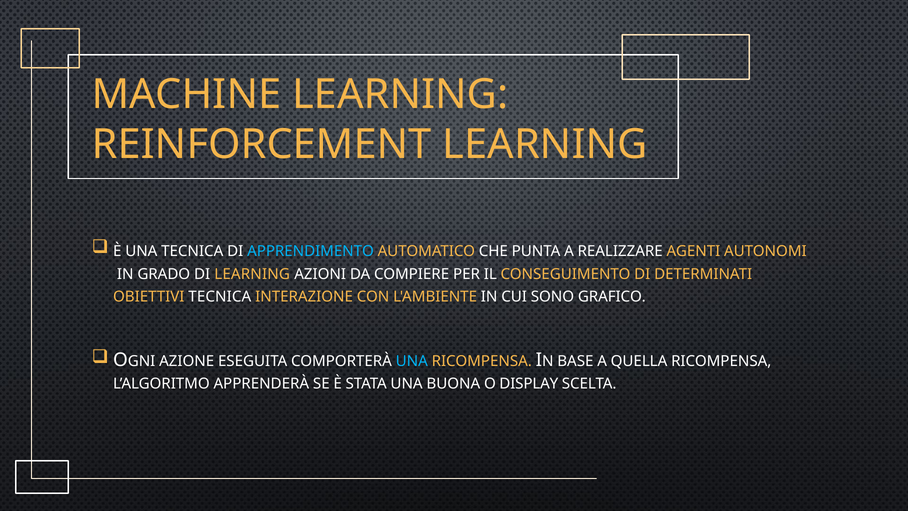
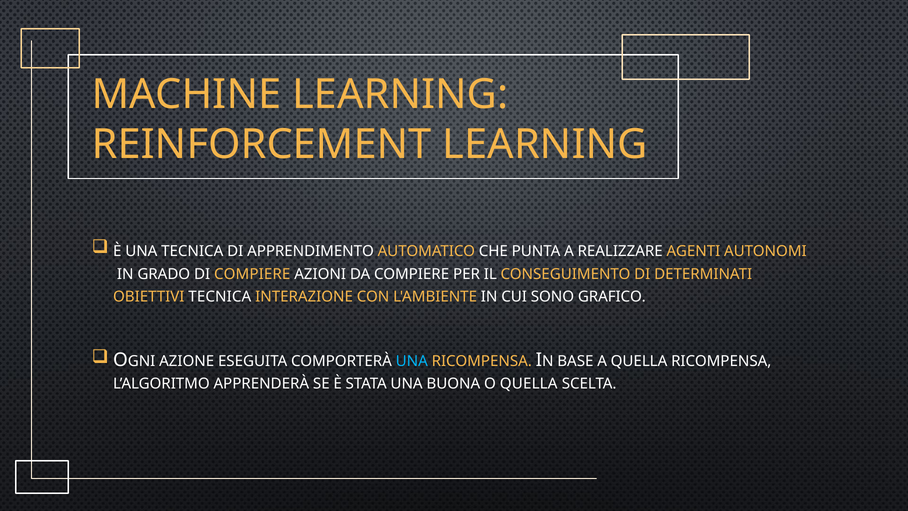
APPRENDIMENTO colour: light blue -> white
DI LEARNING: LEARNING -> COMPIERE
O DISPLAY: DISPLAY -> QUELLA
